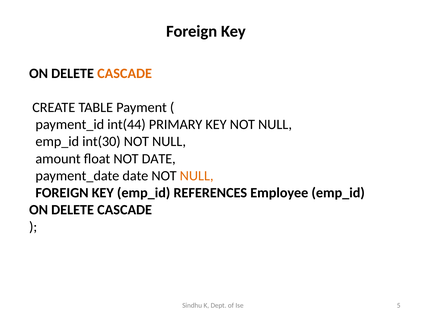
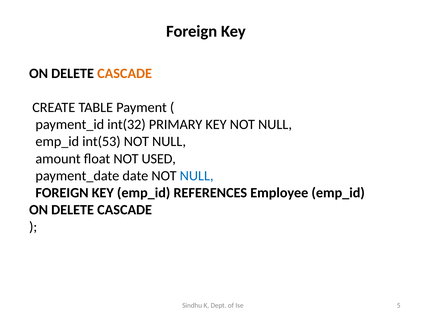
int(44: int(44 -> int(32
int(30: int(30 -> int(53
NOT DATE: DATE -> USED
NULL at (197, 175) colour: orange -> blue
